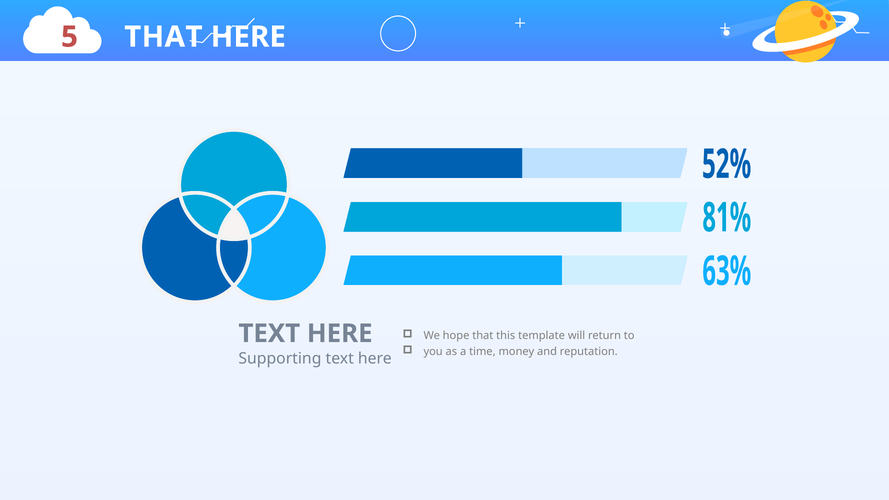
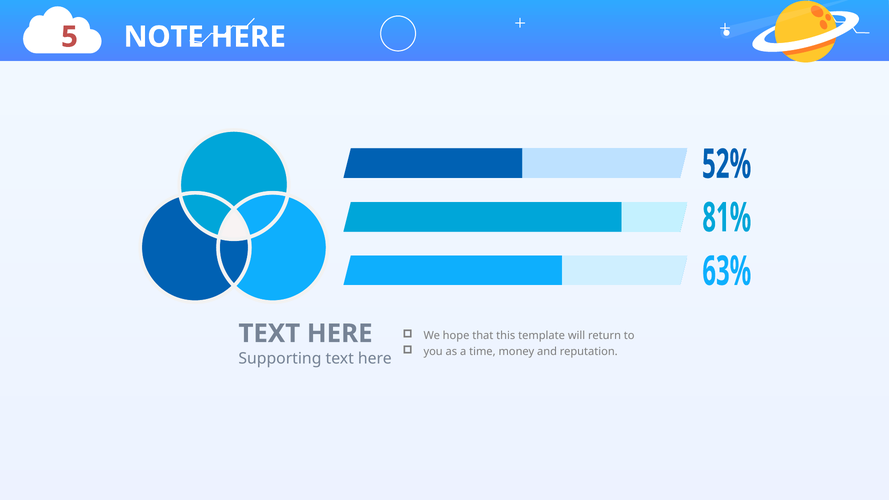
5 THAT: THAT -> NOTE
